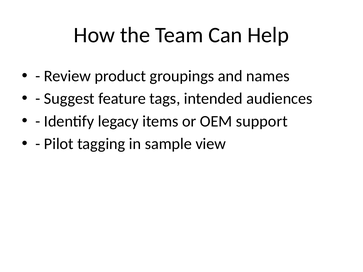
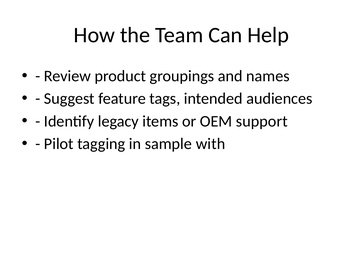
view: view -> with
